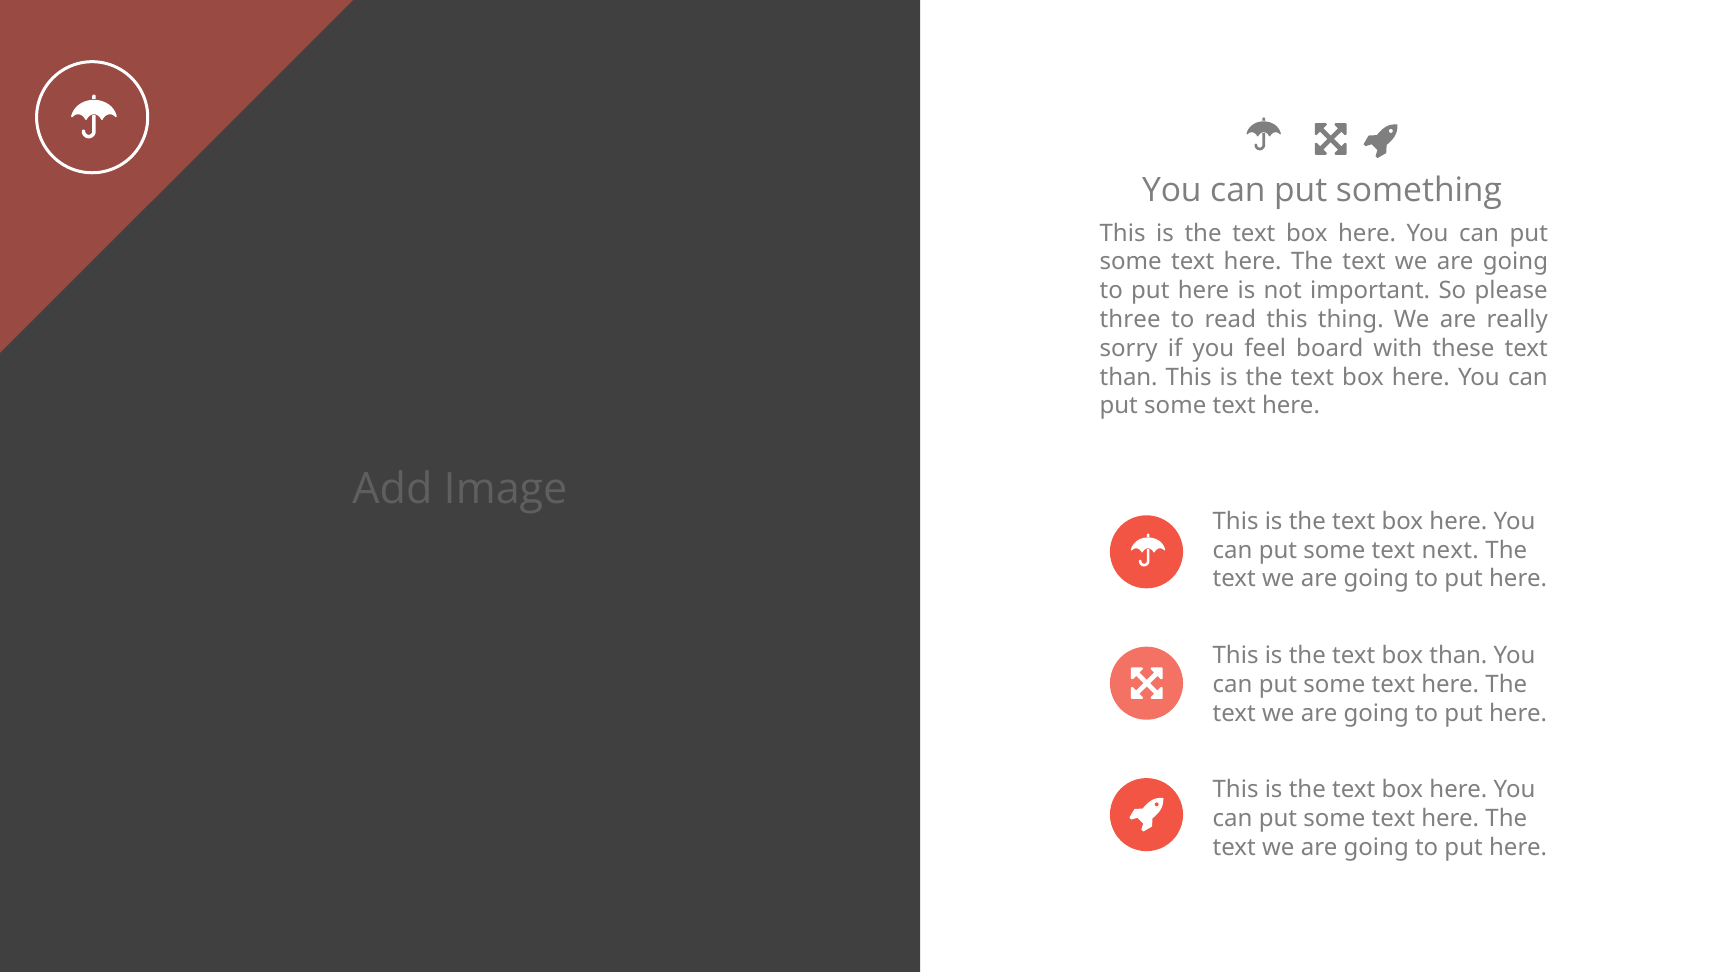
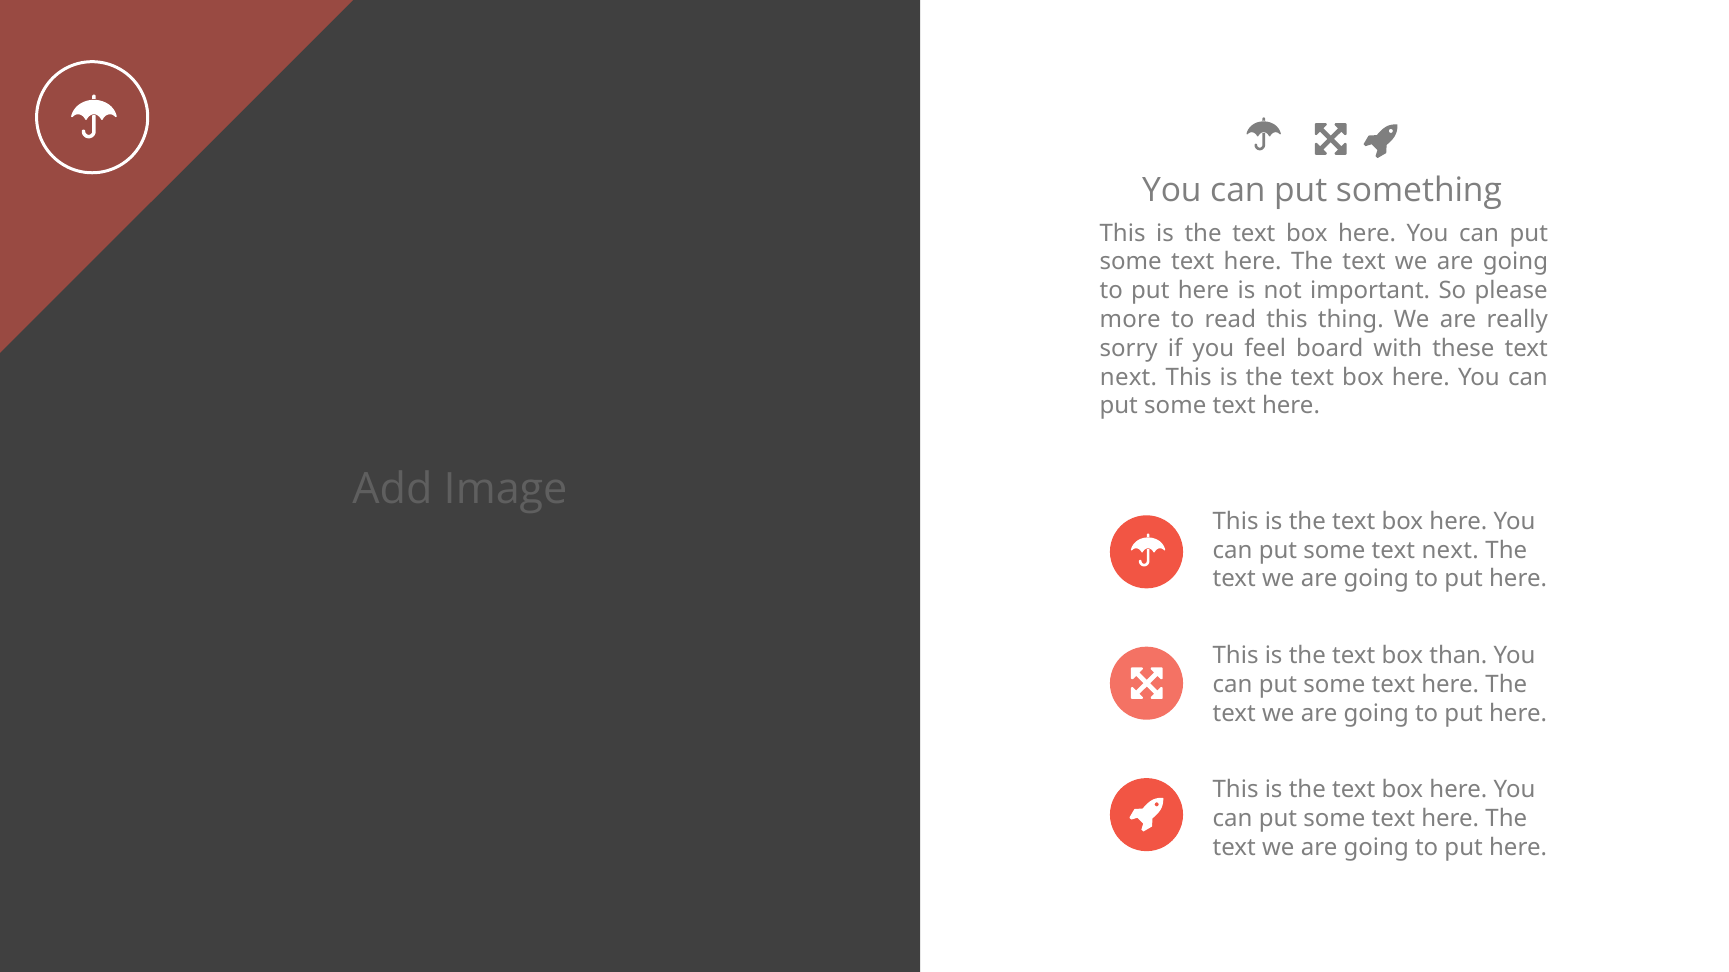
three: three -> more
than at (1129, 377): than -> next
